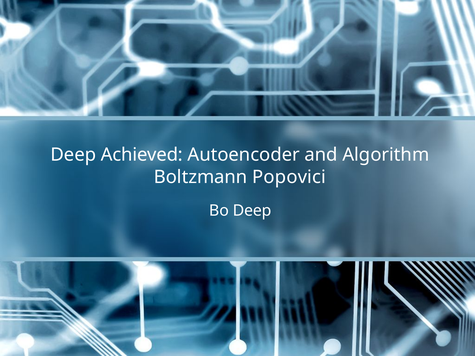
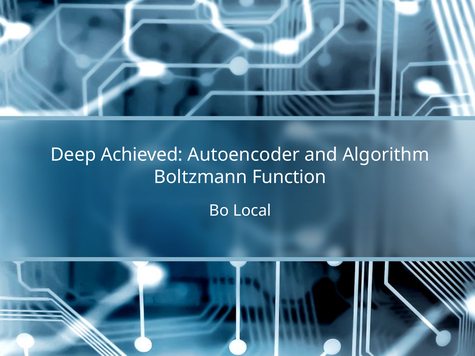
Popovici: Popovici -> Function
Bo Deep: Deep -> Local
